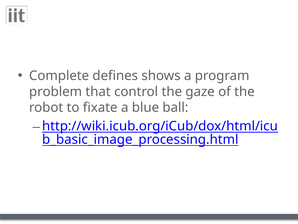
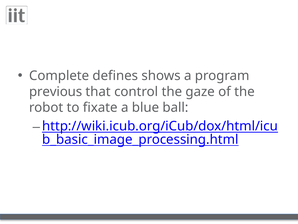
problem: problem -> previous
